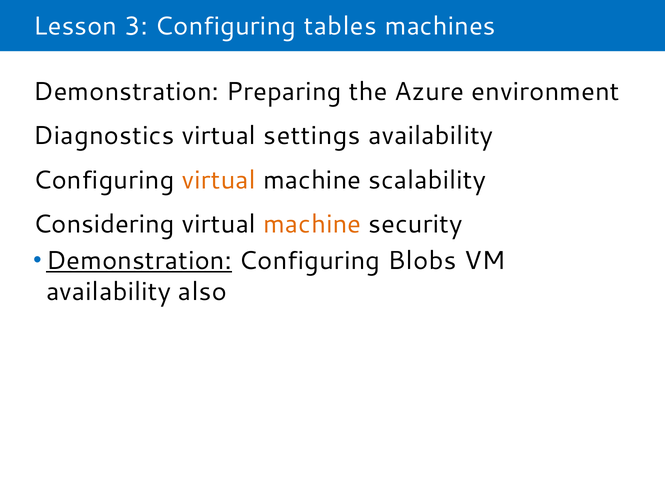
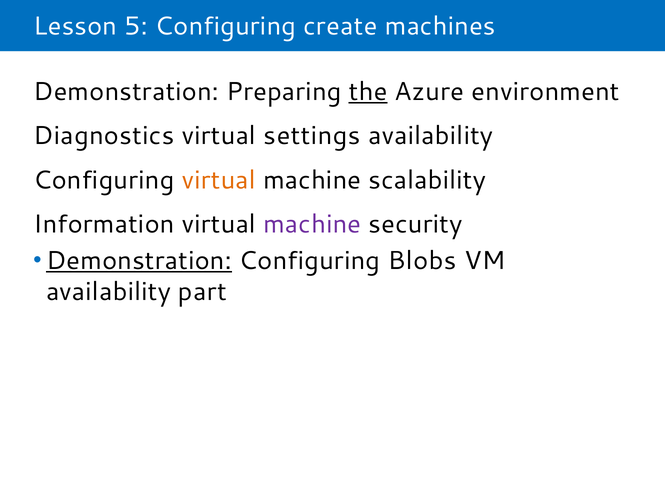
3: 3 -> 5
tables: tables -> create
the underline: none -> present
Considering: Considering -> Information
machine at (312, 224) colour: orange -> purple
also: also -> part
